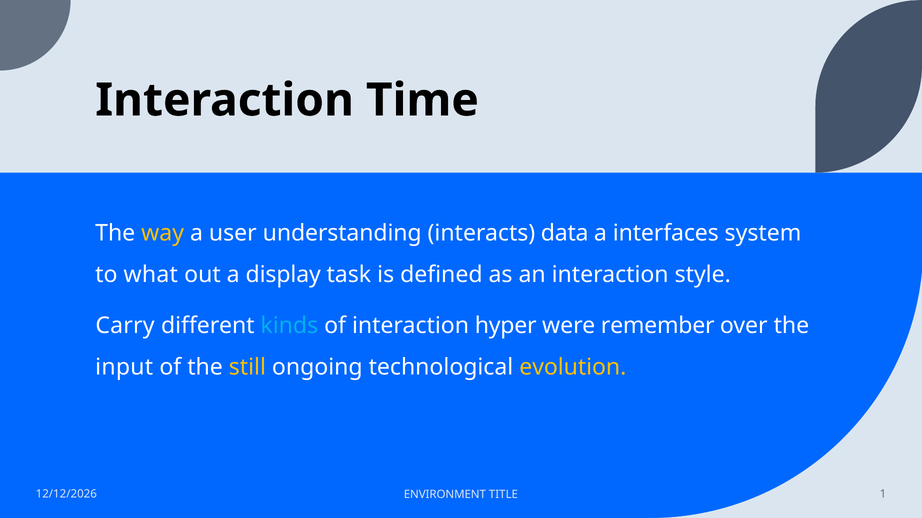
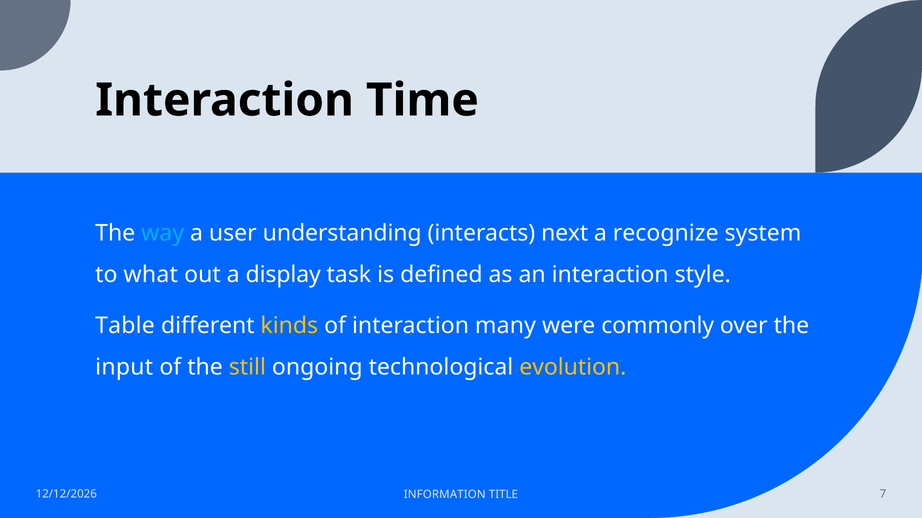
way colour: yellow -> light blue
data: data -> next
interfaces: interfaces -> recognize
Carry: Carry -> Table
kinds colour: light blue -> yellow
hyper: hyper -> many
remember: remember -> commonly
ENVIRONMENT: ENVIRONMENT -> INFORMATION
1: 1 -> 7
